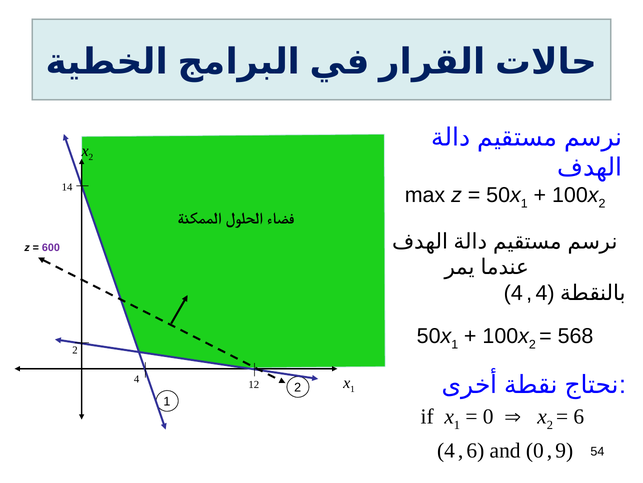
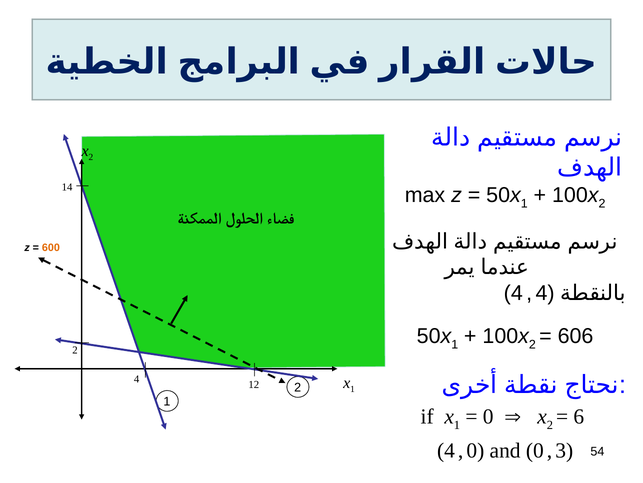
600 colour: purple -> orange
568: 568 -> 606
6 at (475, 450): 6 -> 0
9: 9 -> 3
